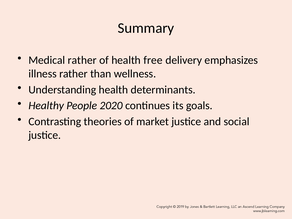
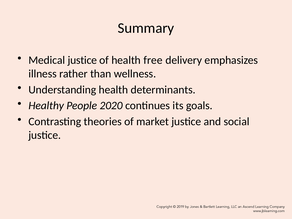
Medical rather: rather -> justice
